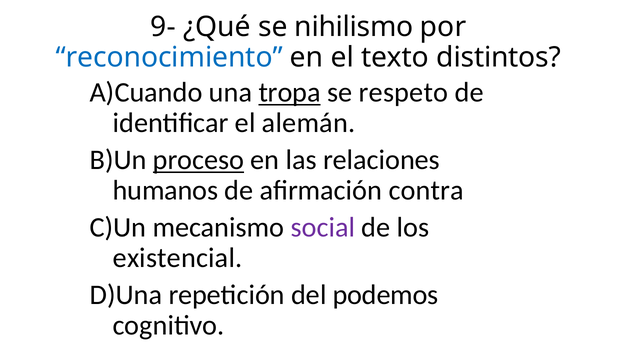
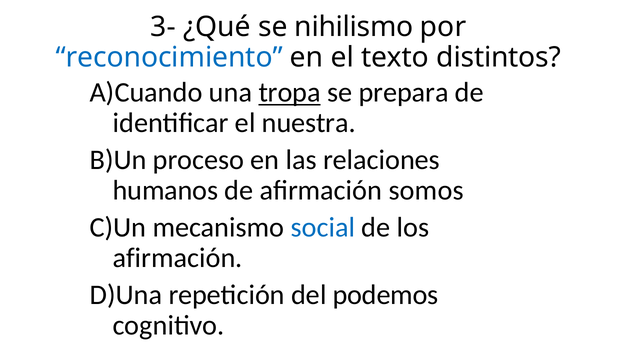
9-: 9- -> 3-
respeto: respeto -> prepara
alemán: alemán -> nuestra
proceso underline: present -> none
contra: contra -> somos
social colour: purple -> blue
existencial at (178, 258): existencial -> afirmación
